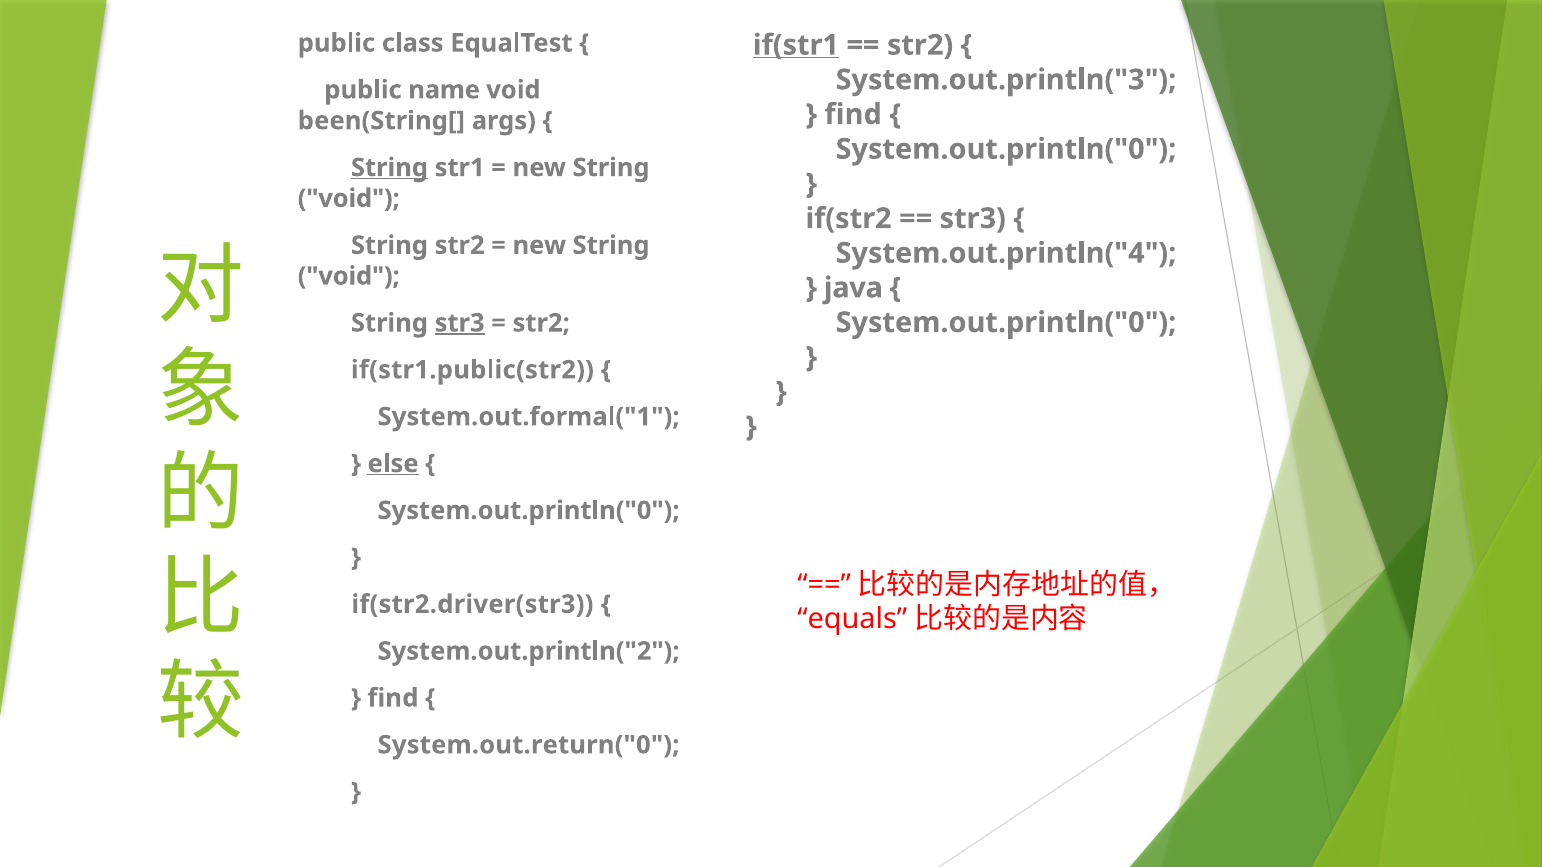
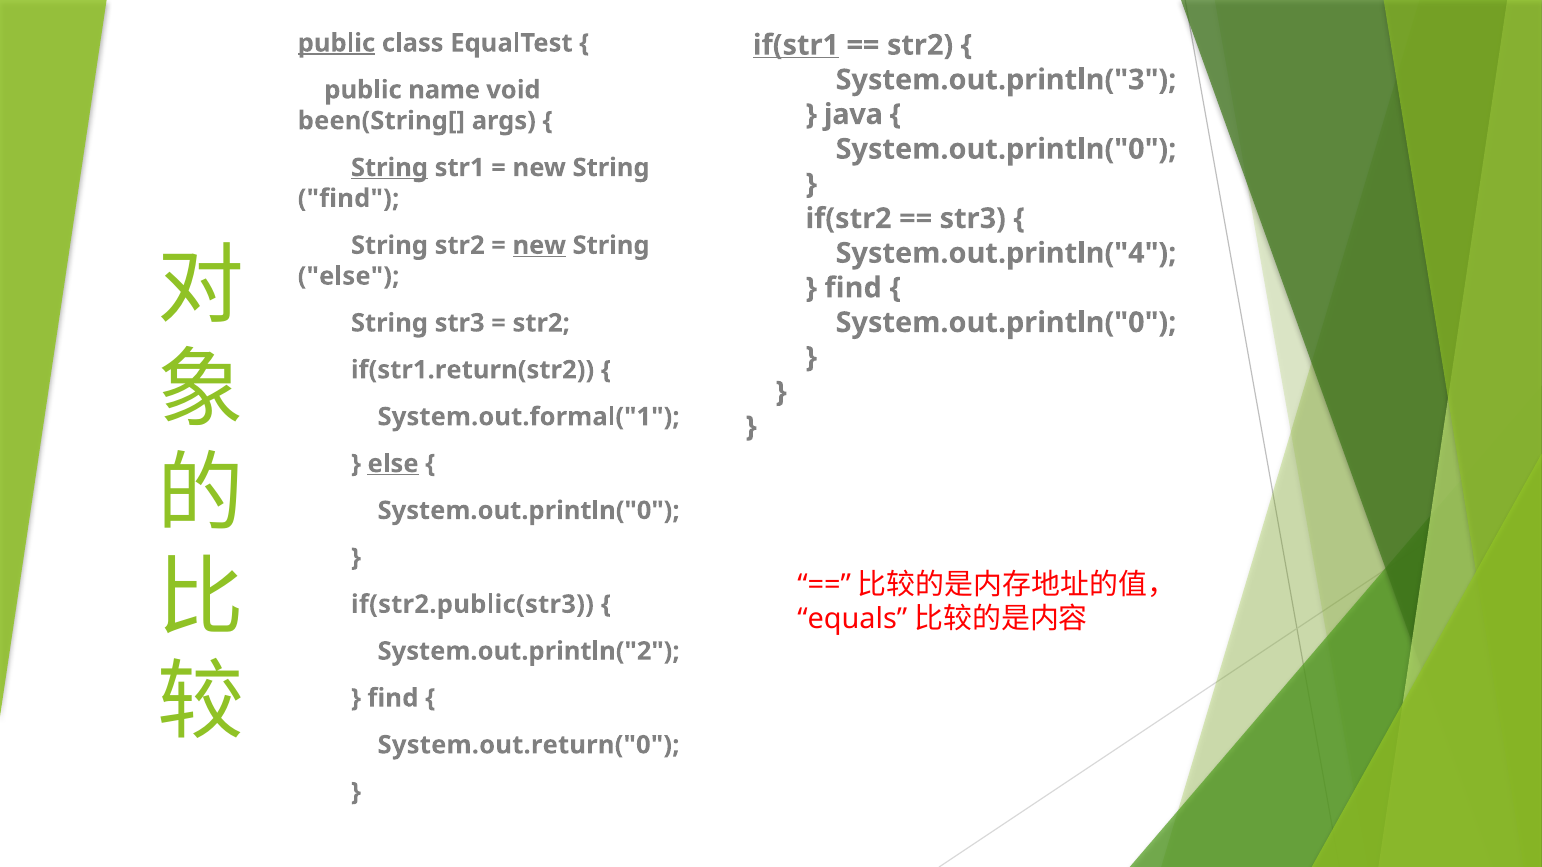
public at (336, 43) underline: none -> present
find at (853, 115): find -> java
void at (349, 199): void -> find
new at (539, 245) underline: none -> present
void at (349, 276): void -> else
java at (853, 288): java -> find
str3 at (460, 323) underline: present -> none
if(str1.public(str2: if(str1.public(str2 -> if(str1.return(str2
if(str2.driver(str3: if(str2.driver(str3 -> if(str2.public(str3
